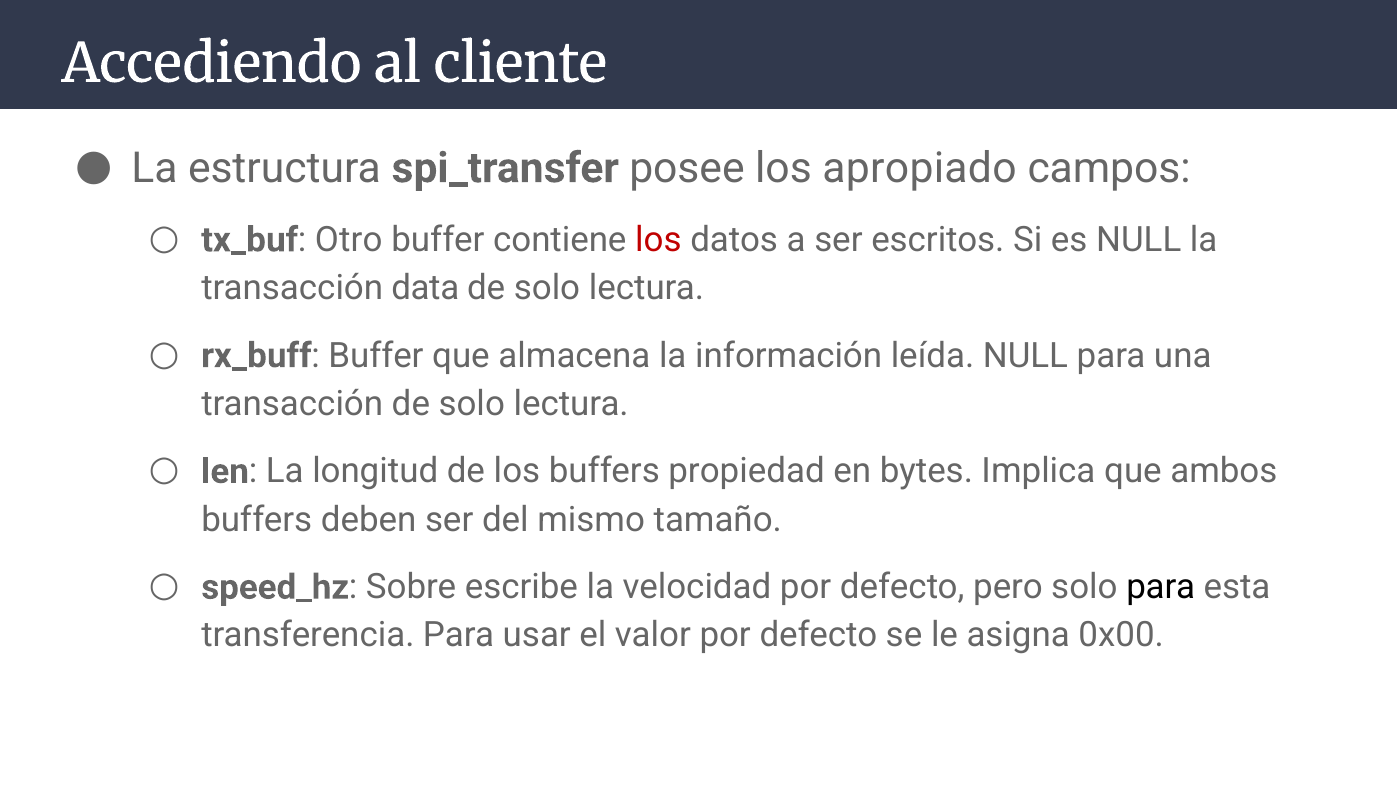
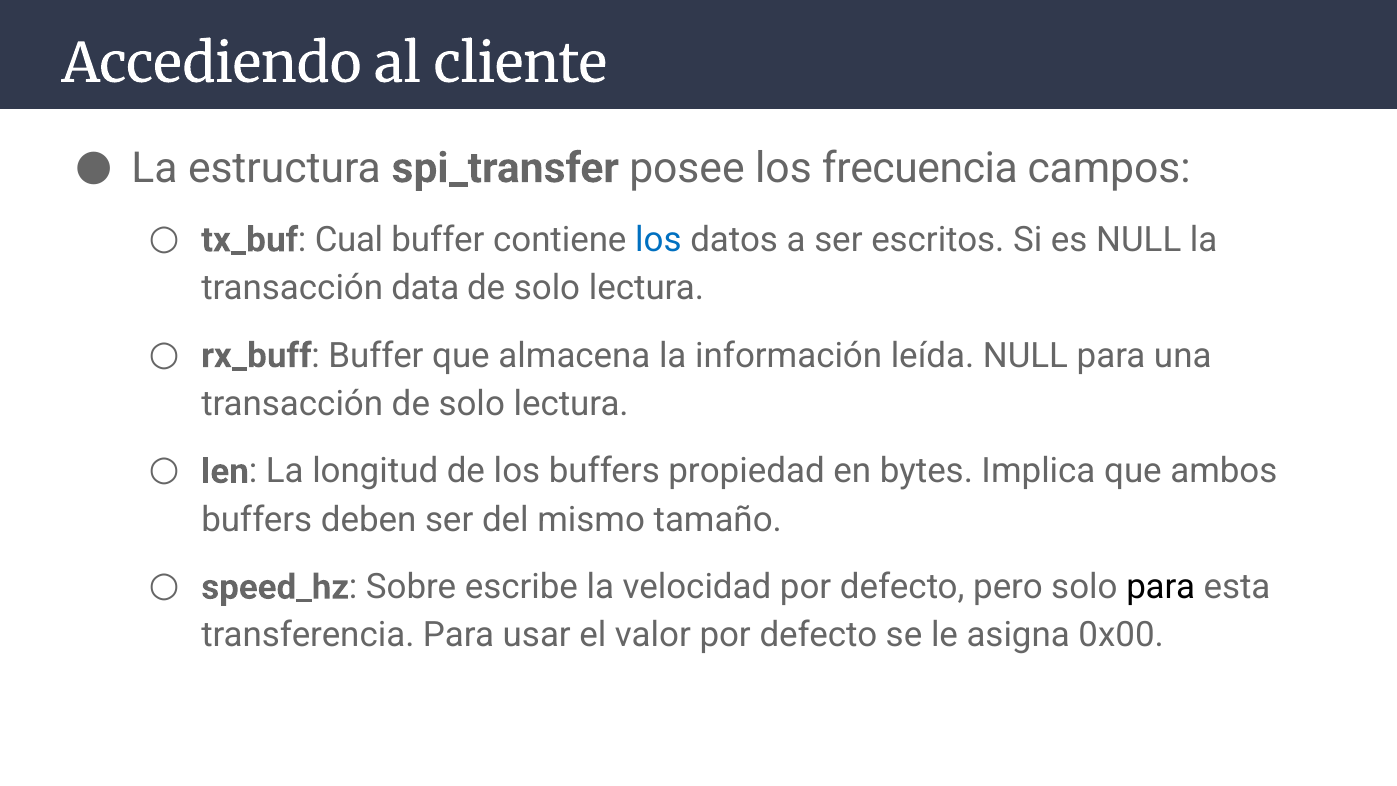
apropiado: apropiado -> frecuencia
Otro: Otro -> Cual
los at (658, 240) colour: red -> blue
